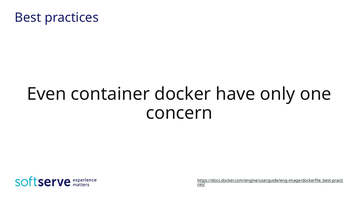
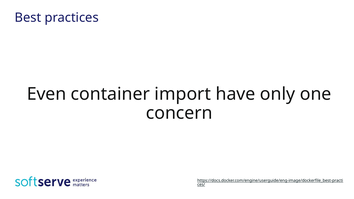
docker: docker -> import
